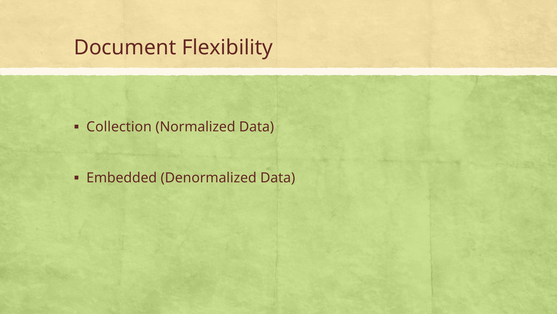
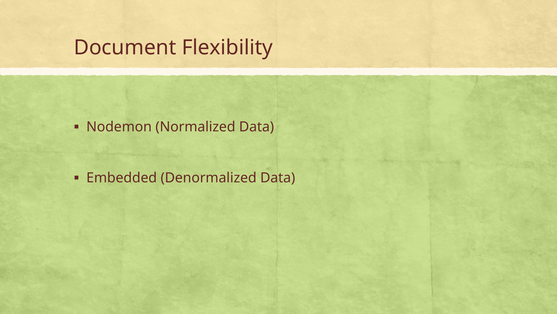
Collection: Collection -> Nodemon
